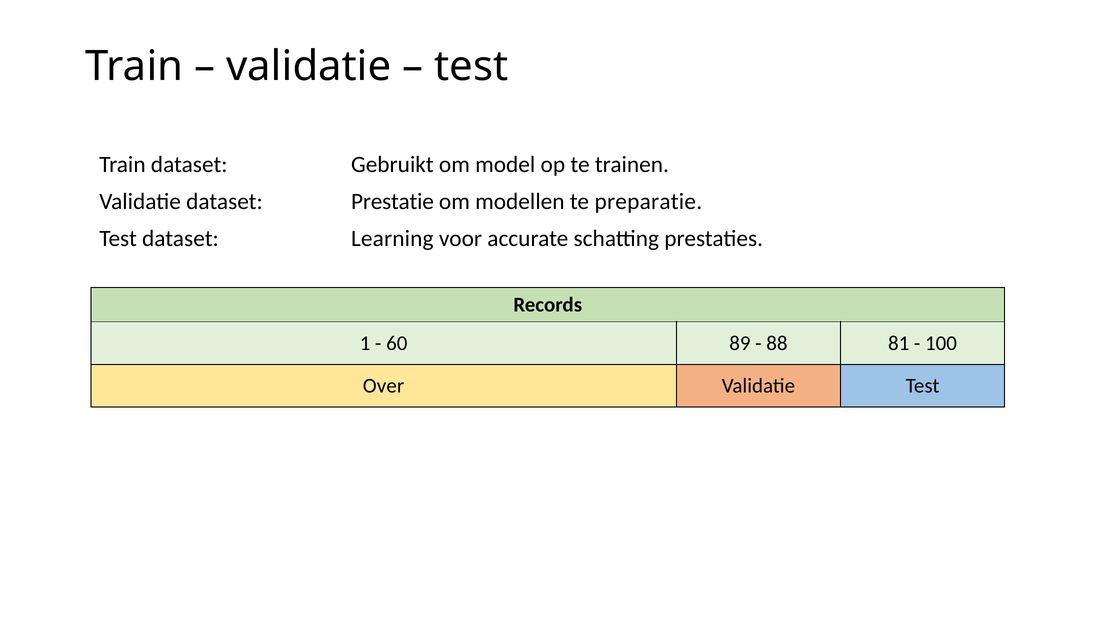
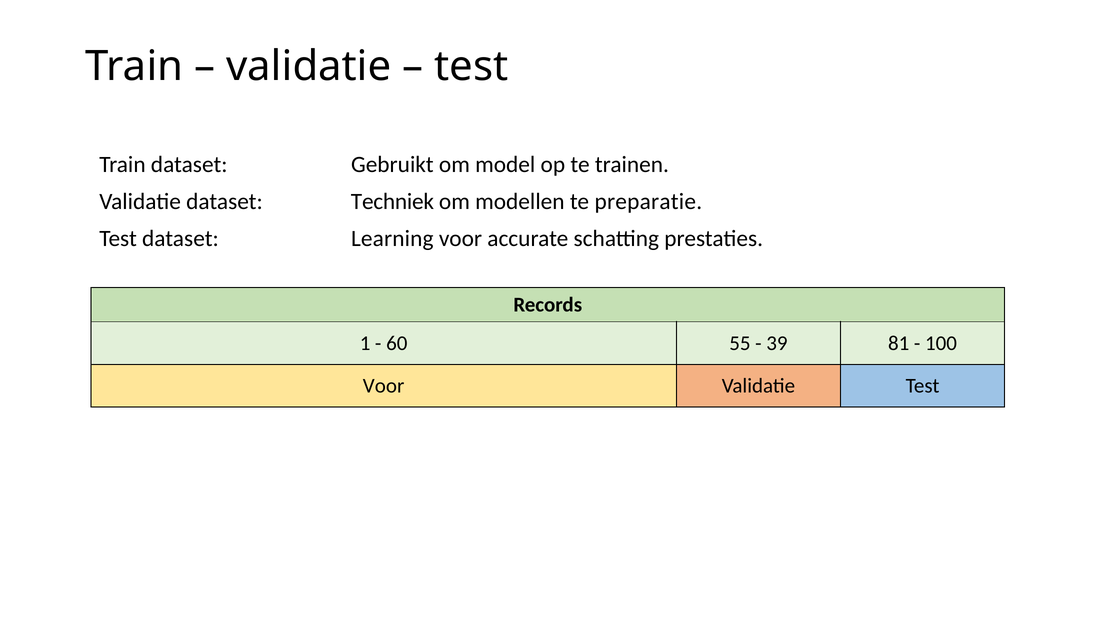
Prestatie: Prestatie -> Techniek
89: 89 -> 55
88: 88 -> 39
Over at (384, 386): Over -> Voor
